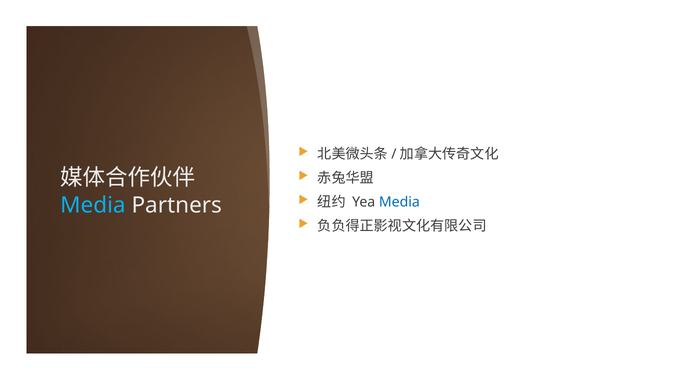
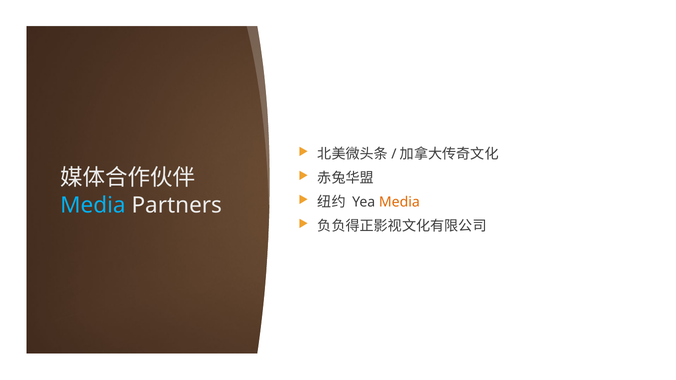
Media at (399, 202) colour: blue -> orange
